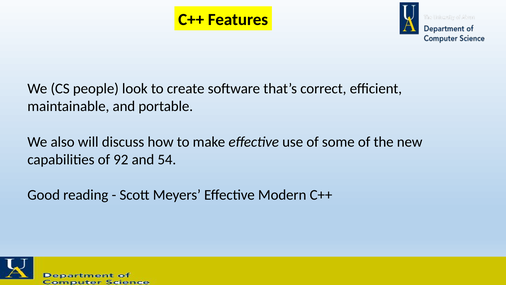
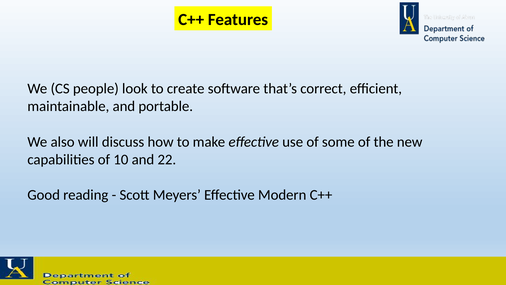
92: 92 -> 10
54: 54 -> 22
